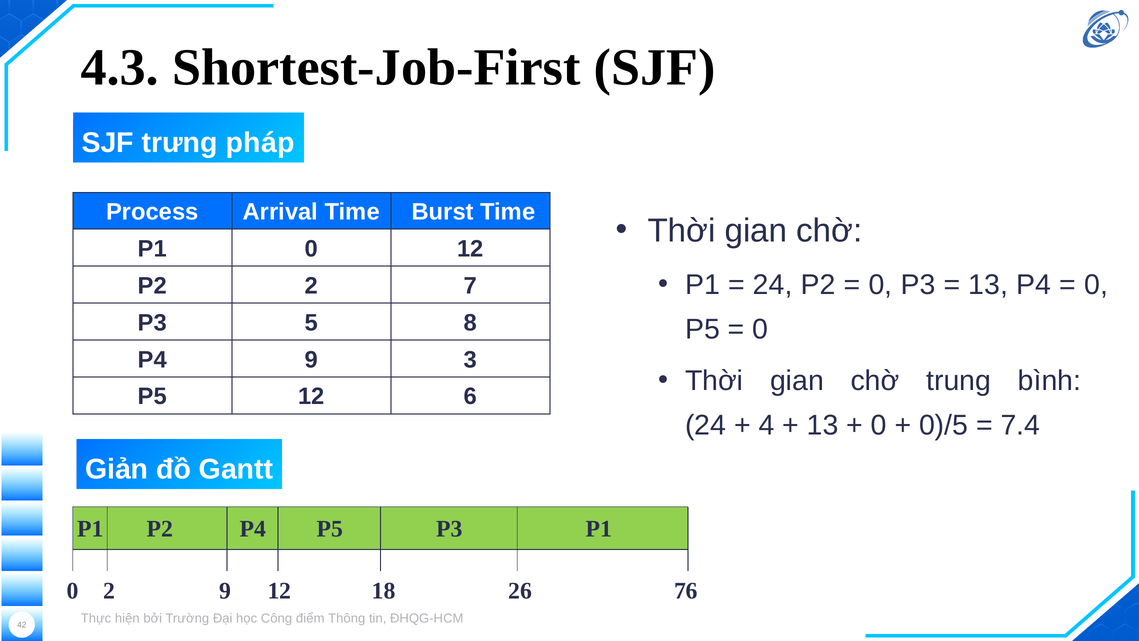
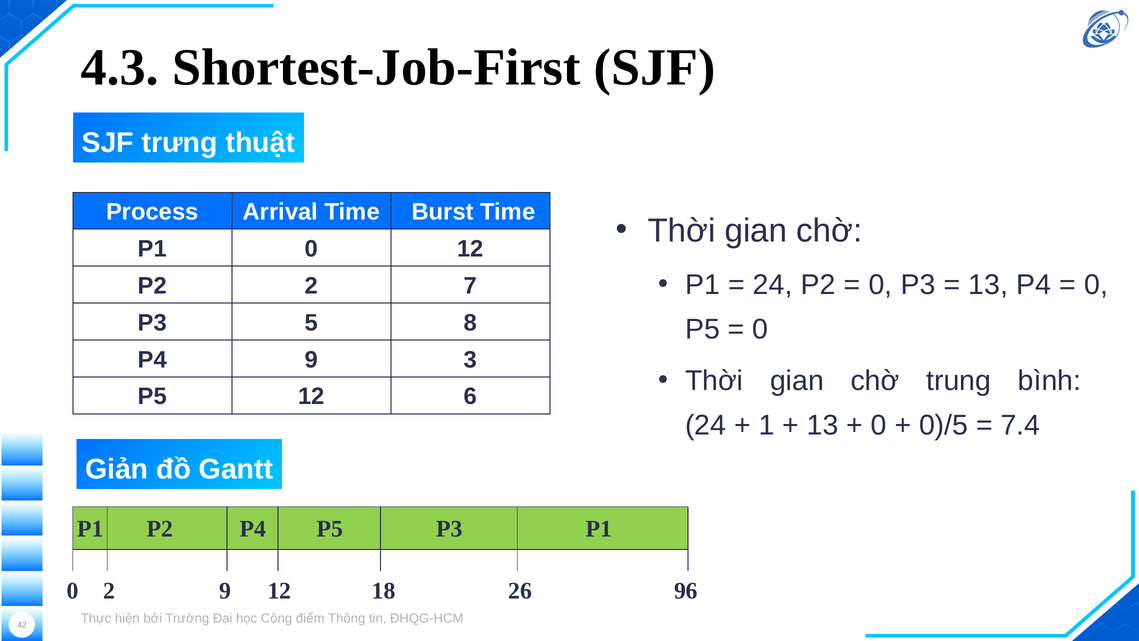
pháp: pháp -> thuật
4: 4 -> 1
76: 76 -> 96
